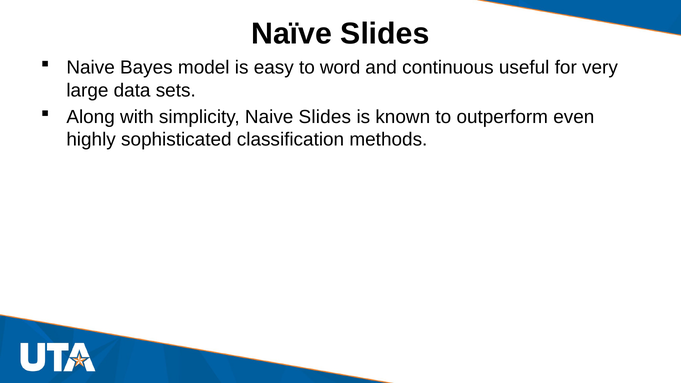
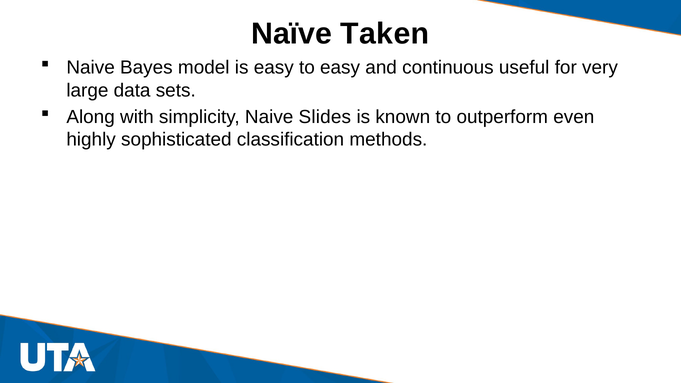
Naïve Slides: Slides -> Taken
to word: word -> easy
